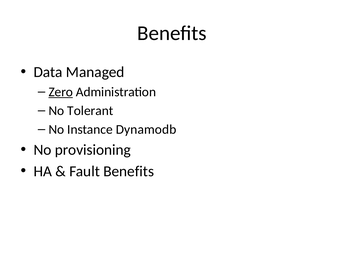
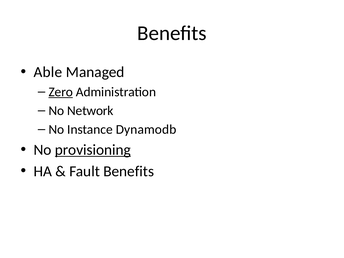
Data: Data -> Able
Tolerant: Tolerant -> Network
provisioning underline: none -> present
